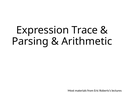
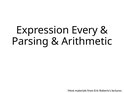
Trace: Trace -> Every
